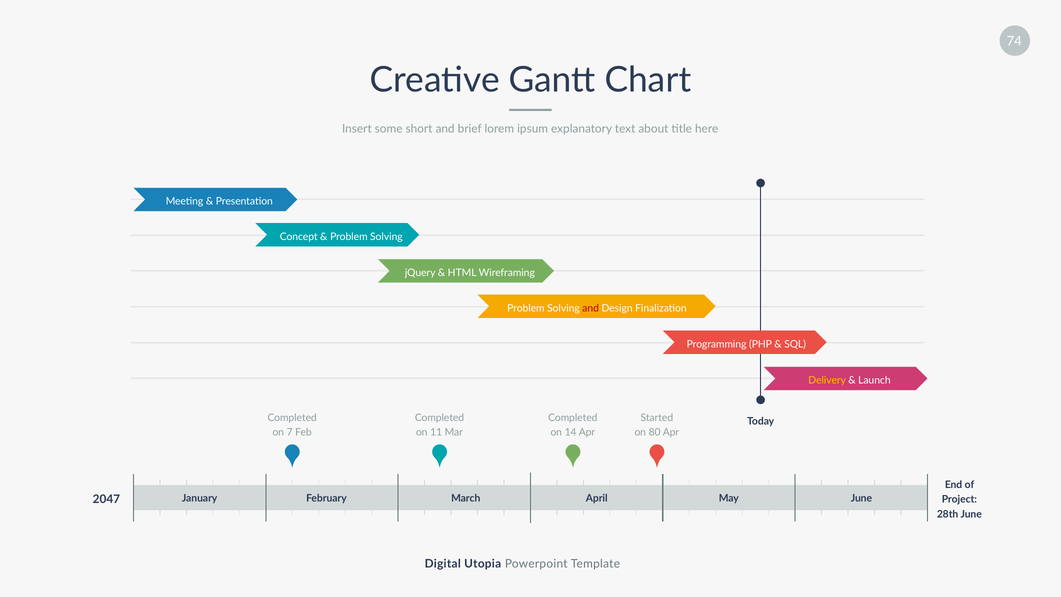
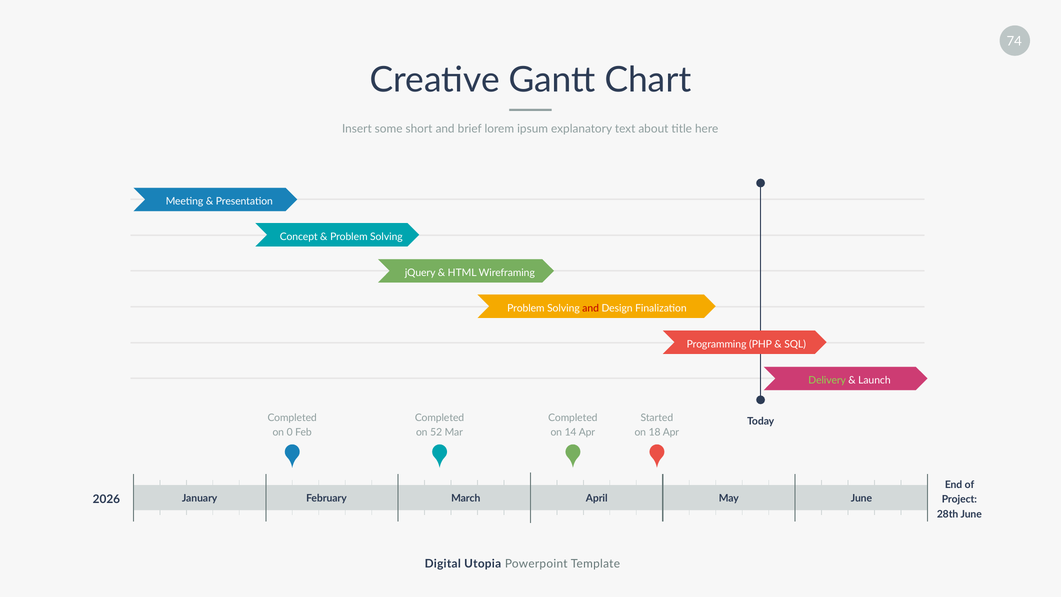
Delivery colour: yellow -> light green
7: 7 -> 0
11: 11 -> 52
80: 80 -> 18
2047: 2047 -> 2026
